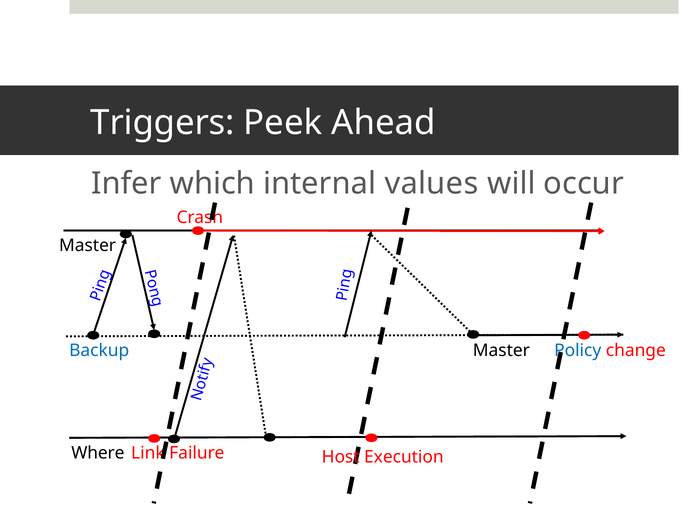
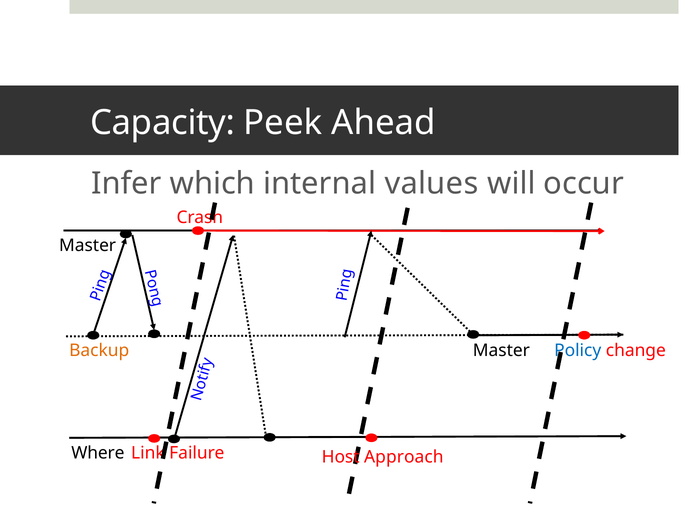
Triggers: Triggers -> Capacity
Backup colour: blue -> orange
Execution: Execution -> Approach
